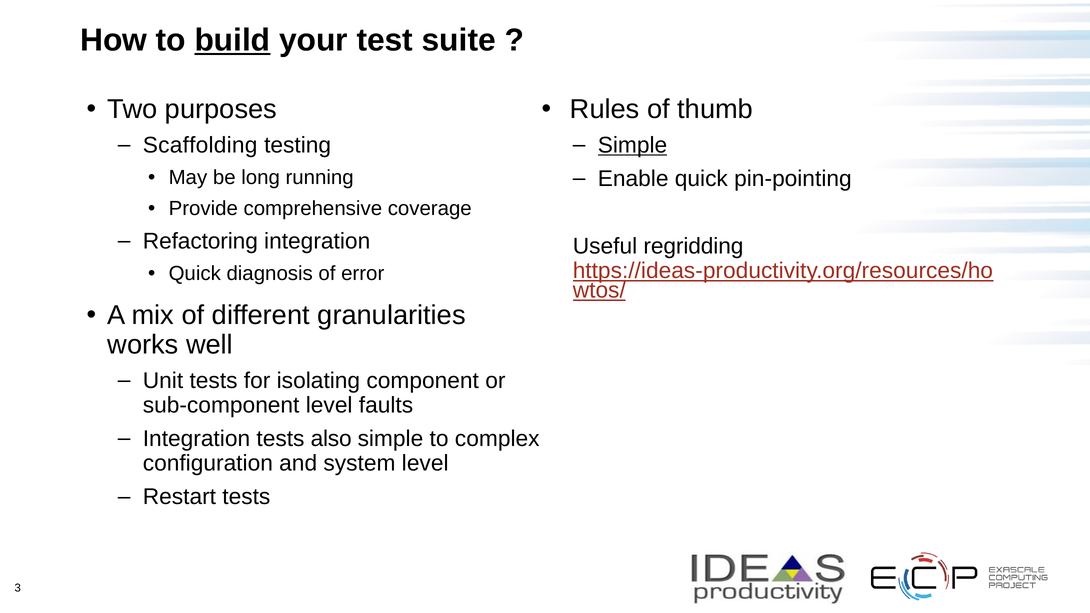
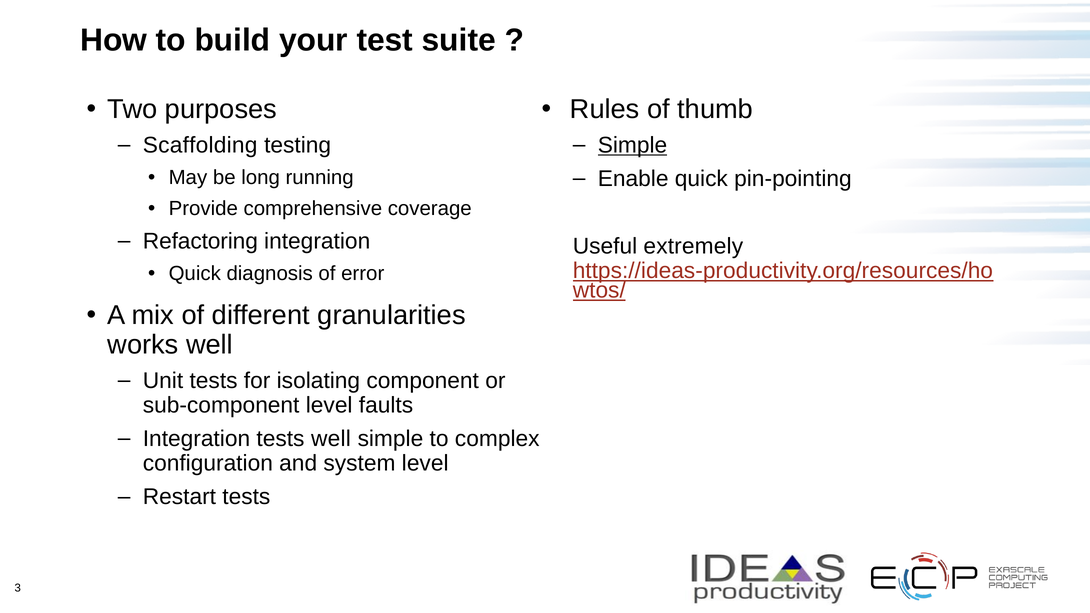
build underline: present -> none
regridding: regridding -> extremely
tests also: also -> well
